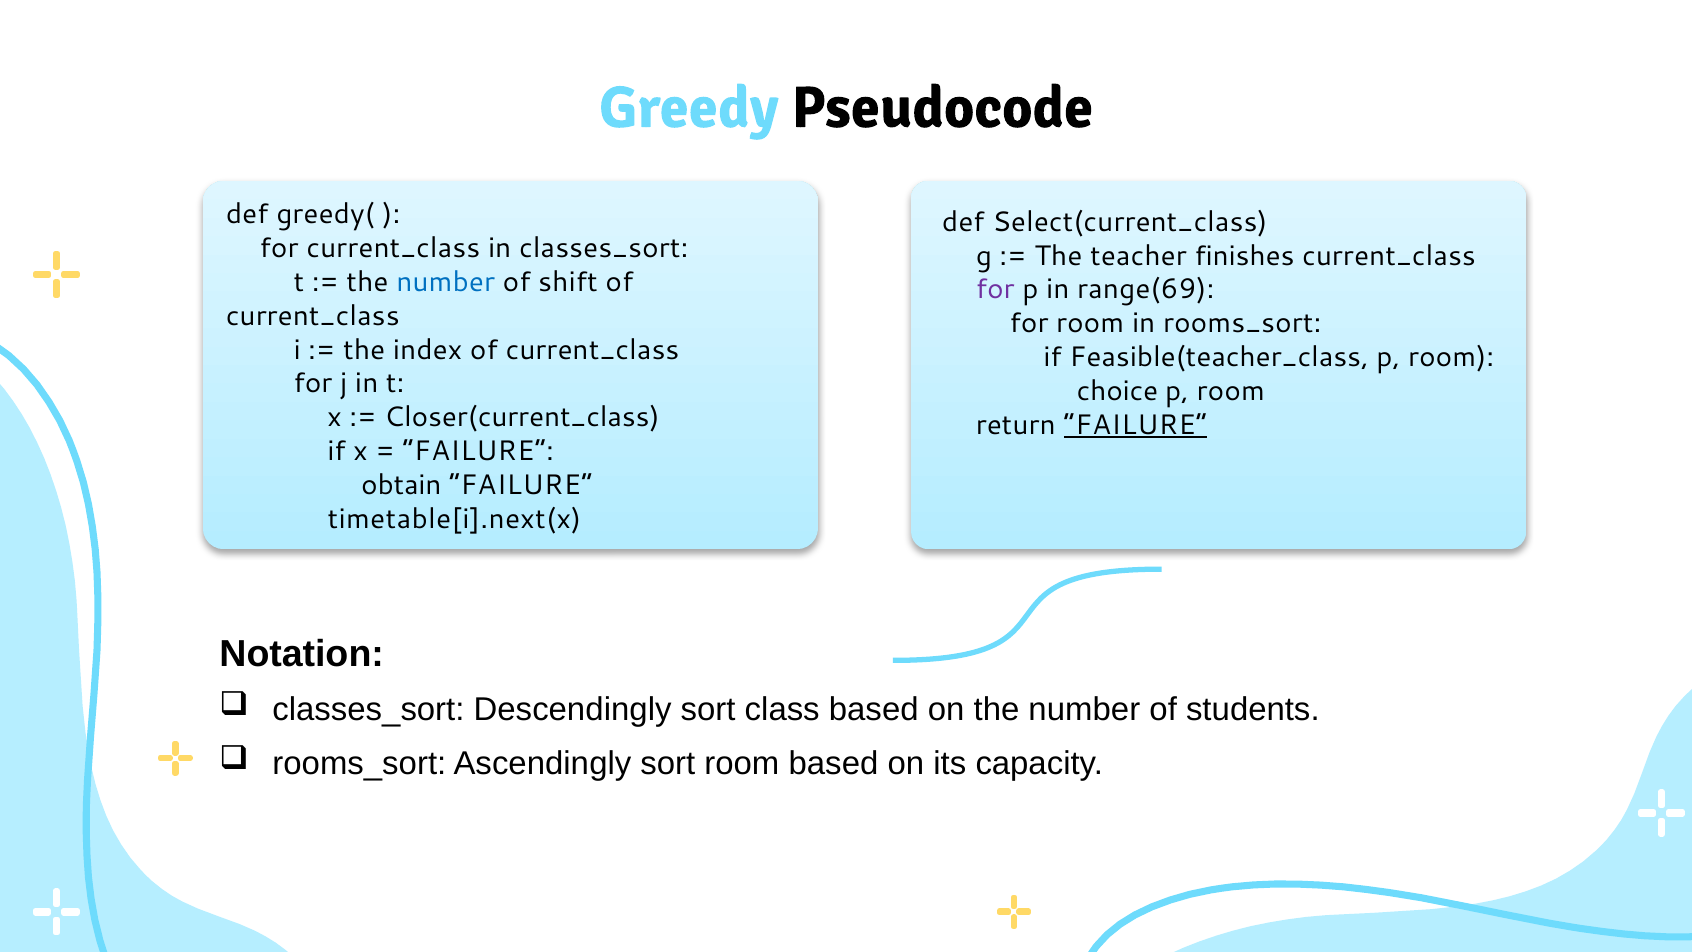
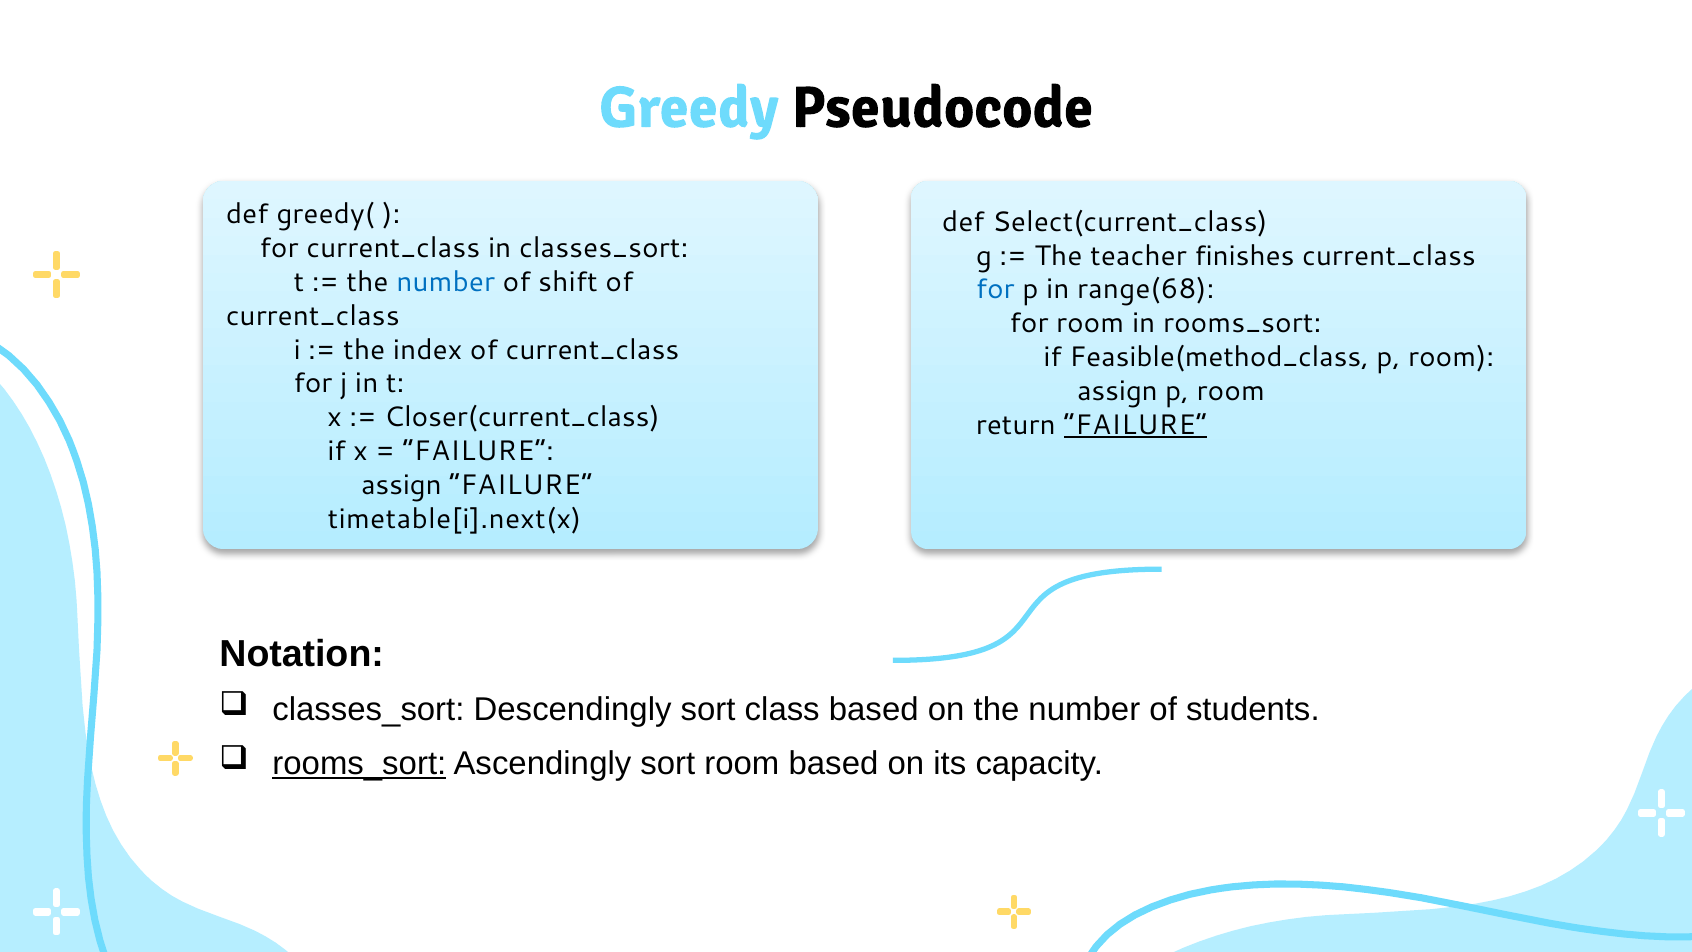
for at (995, 290) colour: purple -> blue
range(69: range(69 -> range(68
Feasible(teacher_class: Feasible(teacher_class -> Feasible(method_class
choice at (1117, 391): choice -> assign
obtain at (401, 485): obtain -> assign
rooms_sort at (359, 763) underline: none -> present
